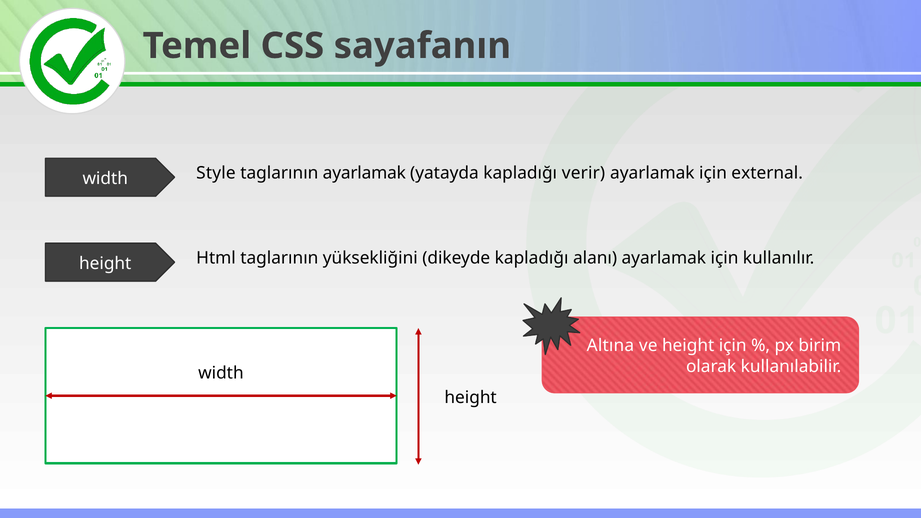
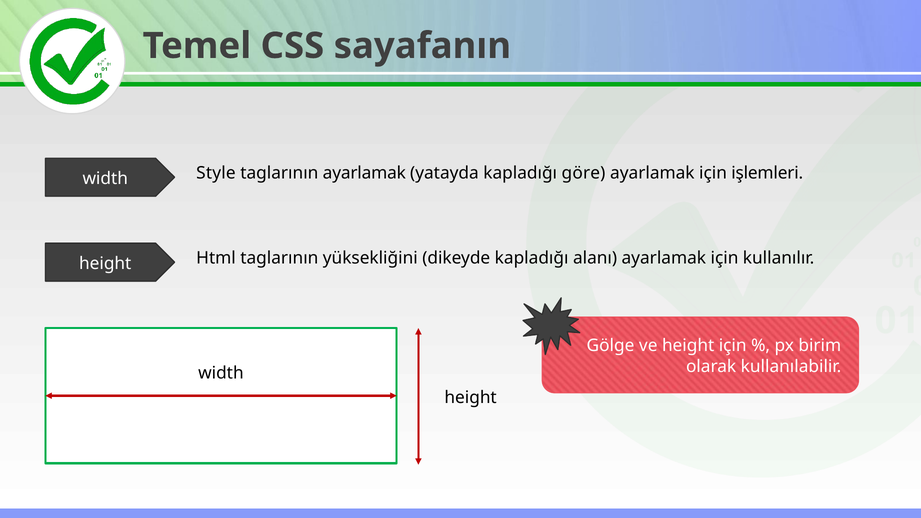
verir: verir -> göre
external: external -> işlemleri
Altına: Altına -> Gölge
